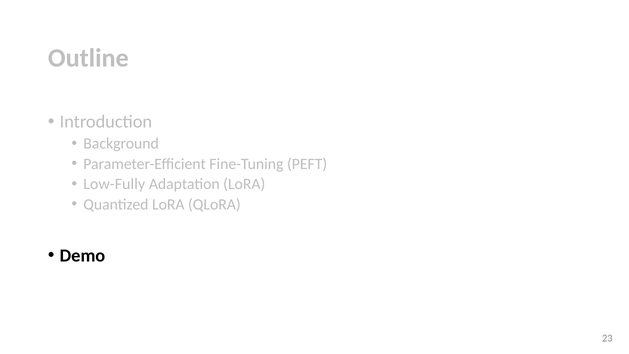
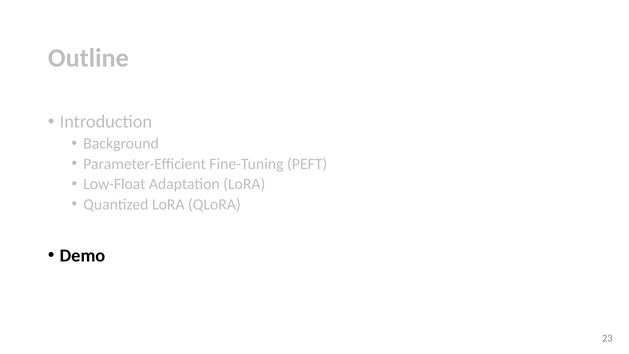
Low-Fully: Low-Fully -> Low-Float
